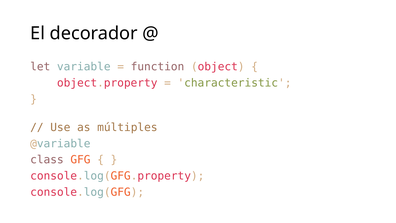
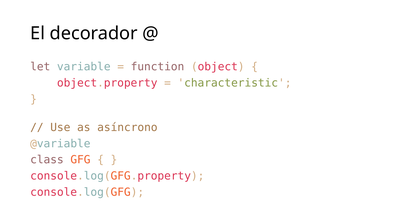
múltiples: múltiples -> asíncrono
